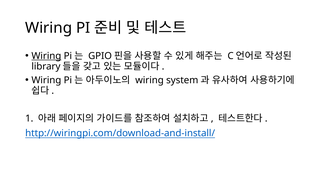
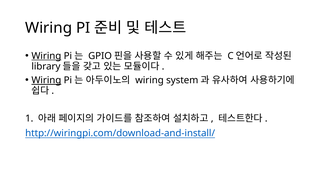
Wiring at (46, 80) underline: none -> present
